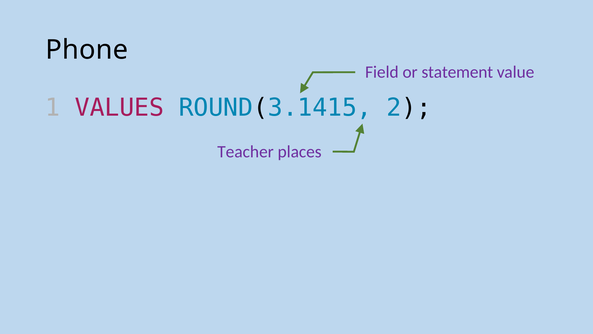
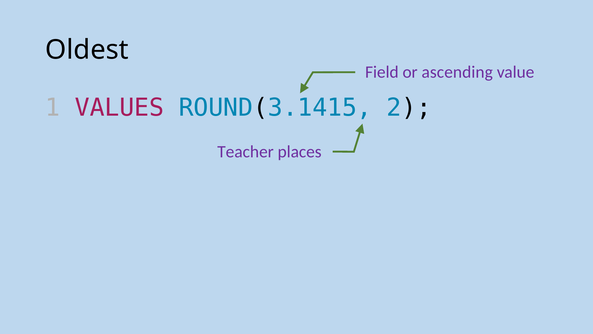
Phone: Phone -> Oldest
statement: statement -> ascending
